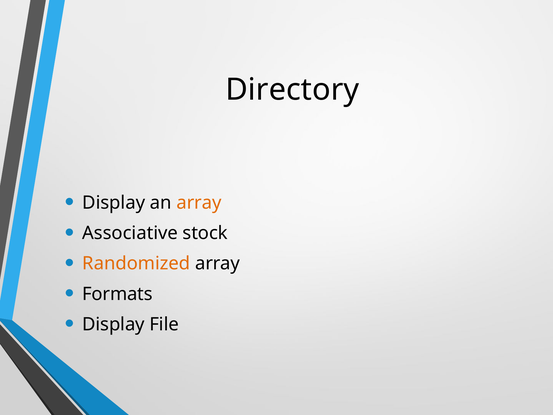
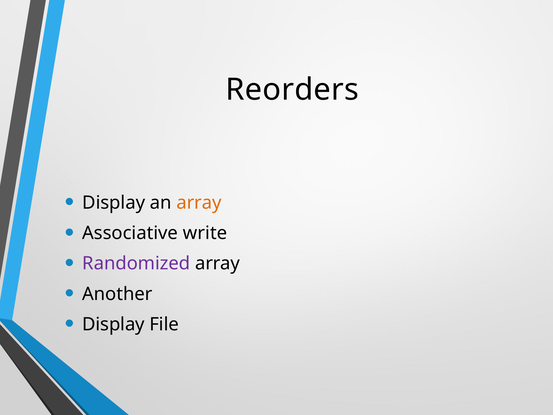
Directory: Directory -> Reorders
stock: stock -> write
Randomized colour: orange -> purple
Formats: Formats -> Another
